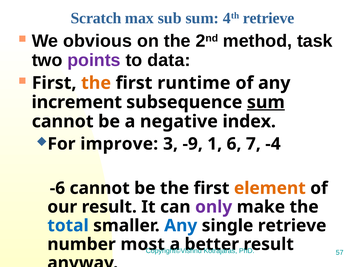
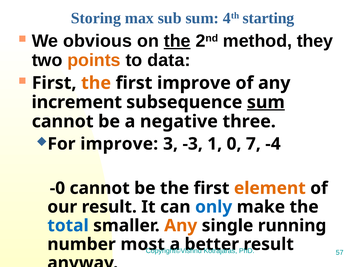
Scratch: Scratch -> Storing
4th retrieve: retrieve -> starting
the at (177, 41) underline: none -> present
task: task -> they
points colour: purple -> orange
first runtime: runtime -> improve
index: index -> three
-9: -9 -> -3
6: 6 -> 0
-6: -6 -> -0
only colour: purple -> blue
Any at (181, 226) colour: blue -> orange
single retrieve: retrieve -> running
